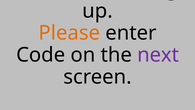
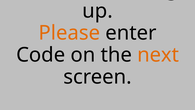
next colour: purple -> orange
